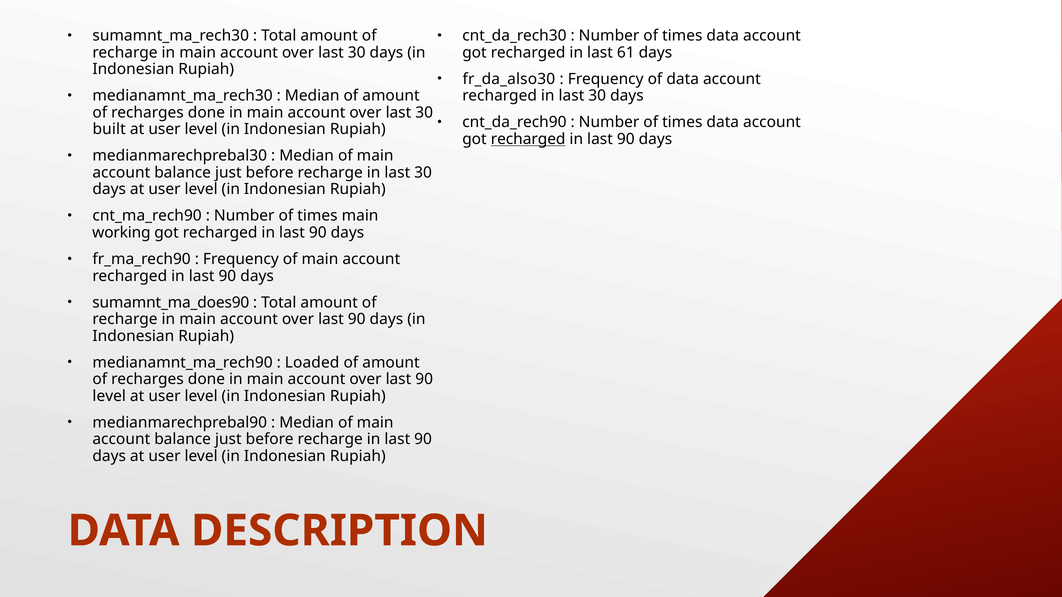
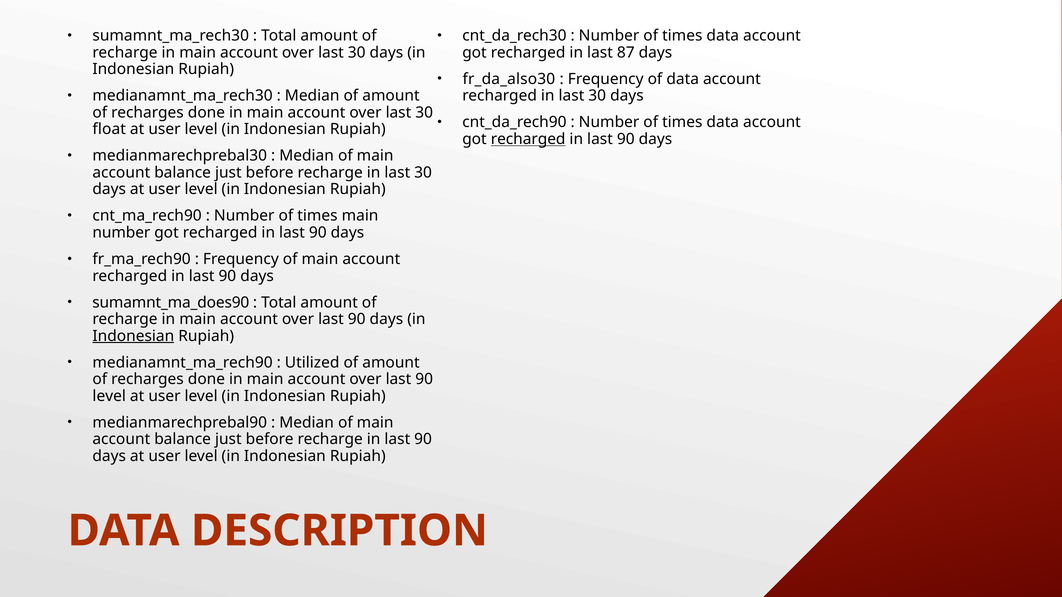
61: 61 -> 87
built: built -> float
working at (121, 233): working -> number
Indonesian at (133, 336) underline: none -> present
Loaded: Loaded -> Utilized
